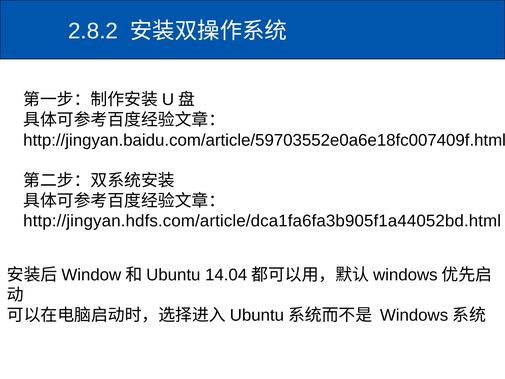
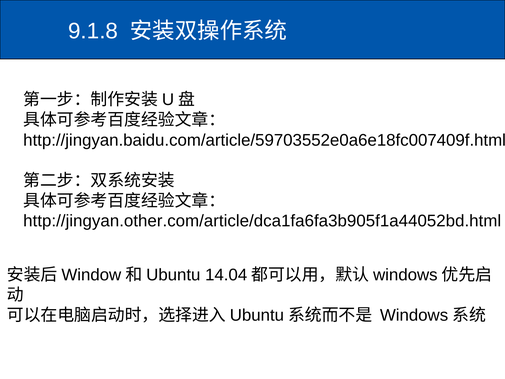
2.8.2: 2.8.2 -> 9.1.8
http://jingyan.hdfs.com/article/dca1fa6fa3b905f1a44052bd.html: http://jingyan.hdfs.com/article/dca1fa6fa3b905f1a44052bd.html -> http://jingyan.other.com/article/dca1fa6fa3b905f1a44052bd.html
